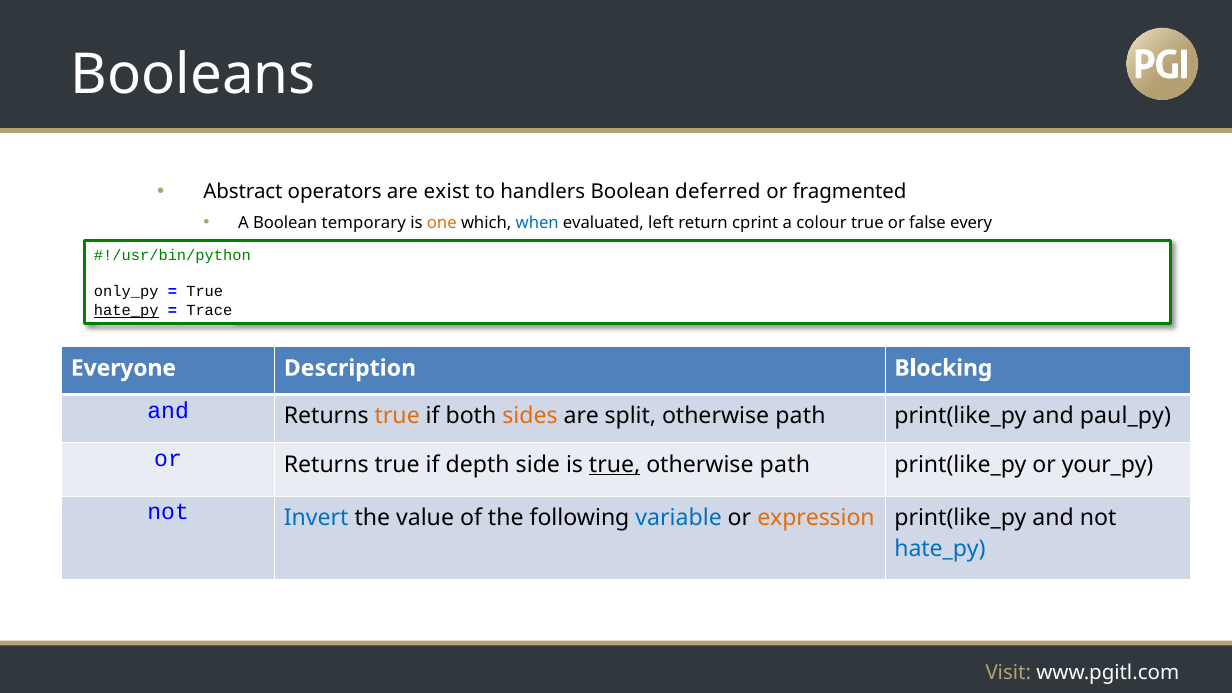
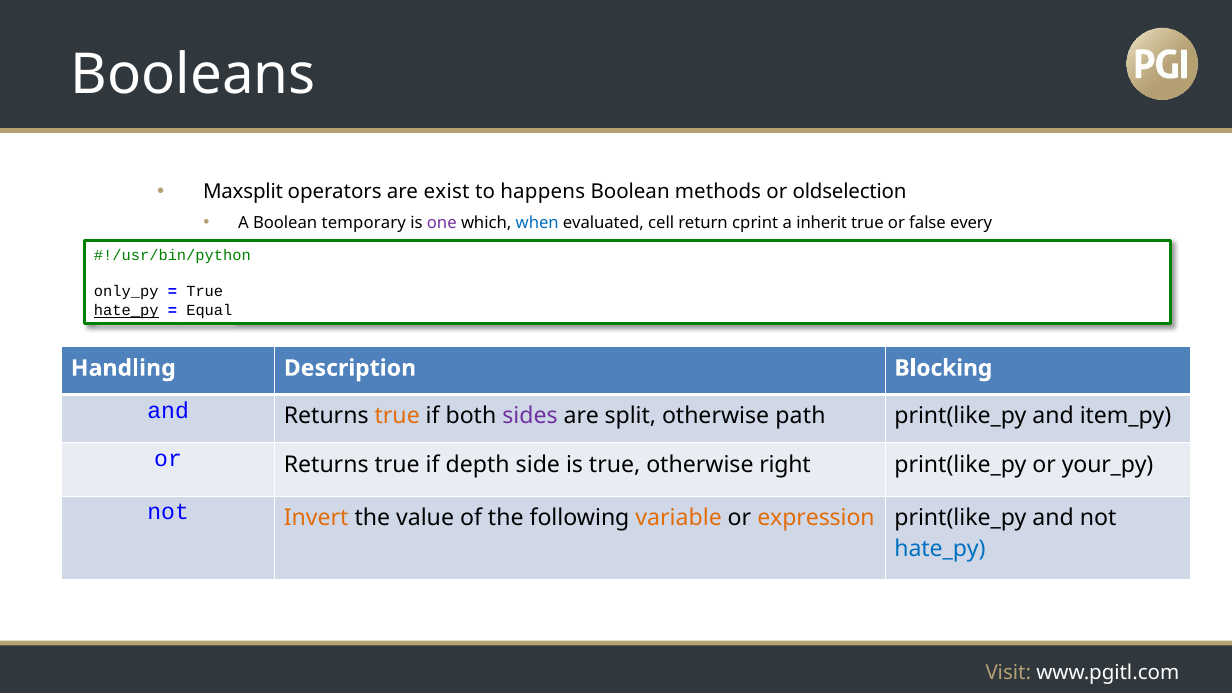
Abstract: Abstract -> Maxsplit
handlers: handlers -> happens
deferred: deferred -> methods
fragmented: fragmented -> oldselection
one colour: orange -> purple
left: left -> cell
colour: colour -> inherit
Trace: Trace -> Equal
Everyone: Everyone -> Handling
sides colour: orange -> purple
paul_py: paul_py -> item_py
true at (615, 464) underline: present -> none
path at (785, 464): path -> right
Invert colour: blue -> orange
variable colour: blue -> orange
